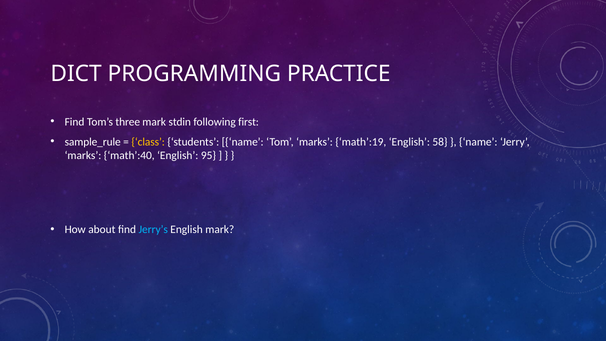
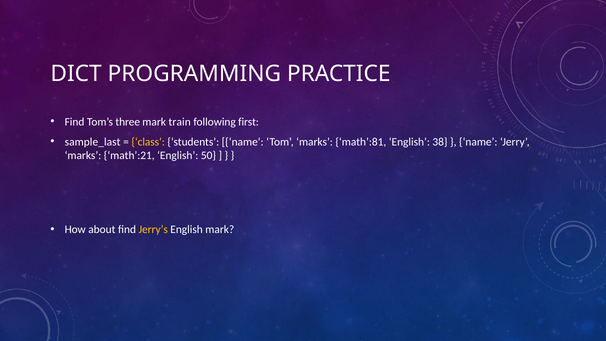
stdin: stdin -> train
sample_rule: sample_rule -> sample_last
math’:19: math’:19 -> math’:81
58: 58 -> 38
math’:40: math’:40 -> math’:21
95: 95 -> 50
Jerry’s colour: light blue -> yellow
